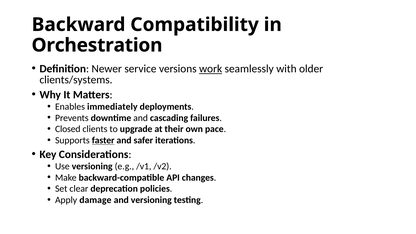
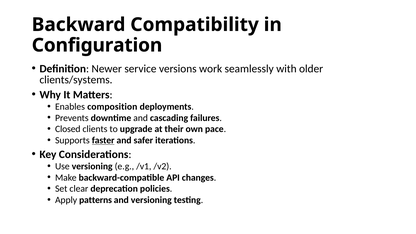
Orchestration: Orchestration -> Configuration
work underline: present -> none
immediately: immediately -> composition
damage: damage -> patterns
